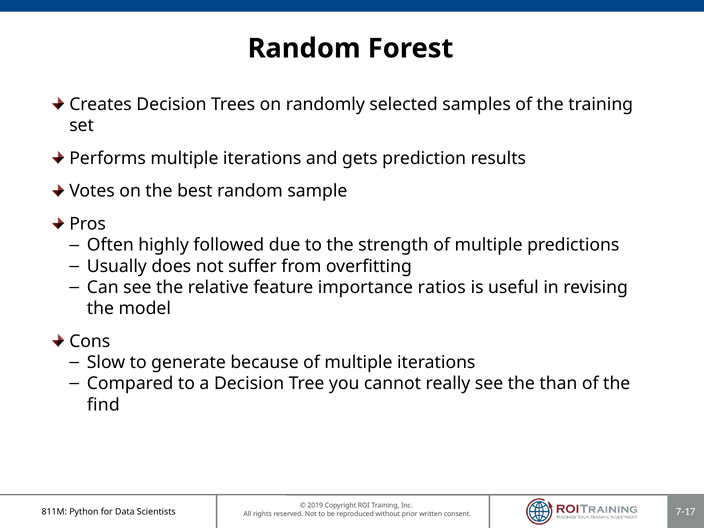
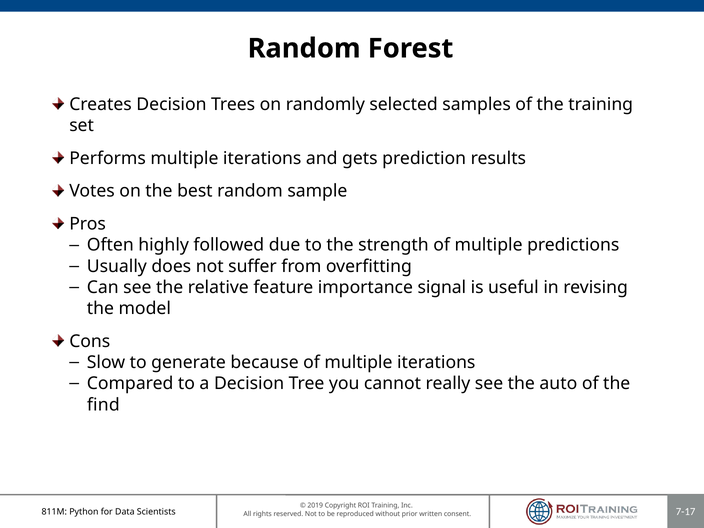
ratios: ratios -> signal
than: than -> auto
